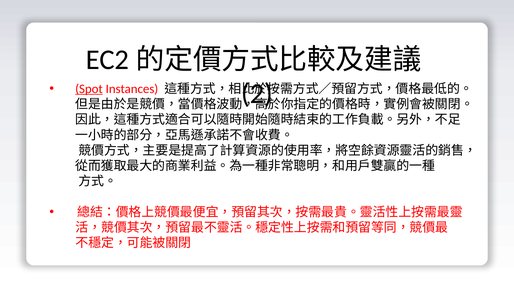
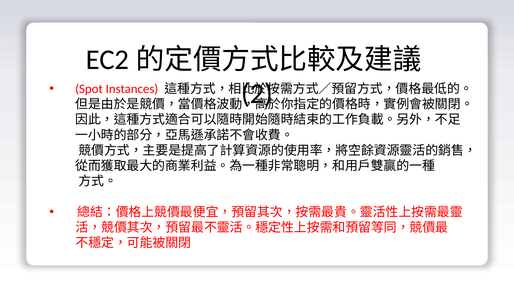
Spot underline: present -> none
